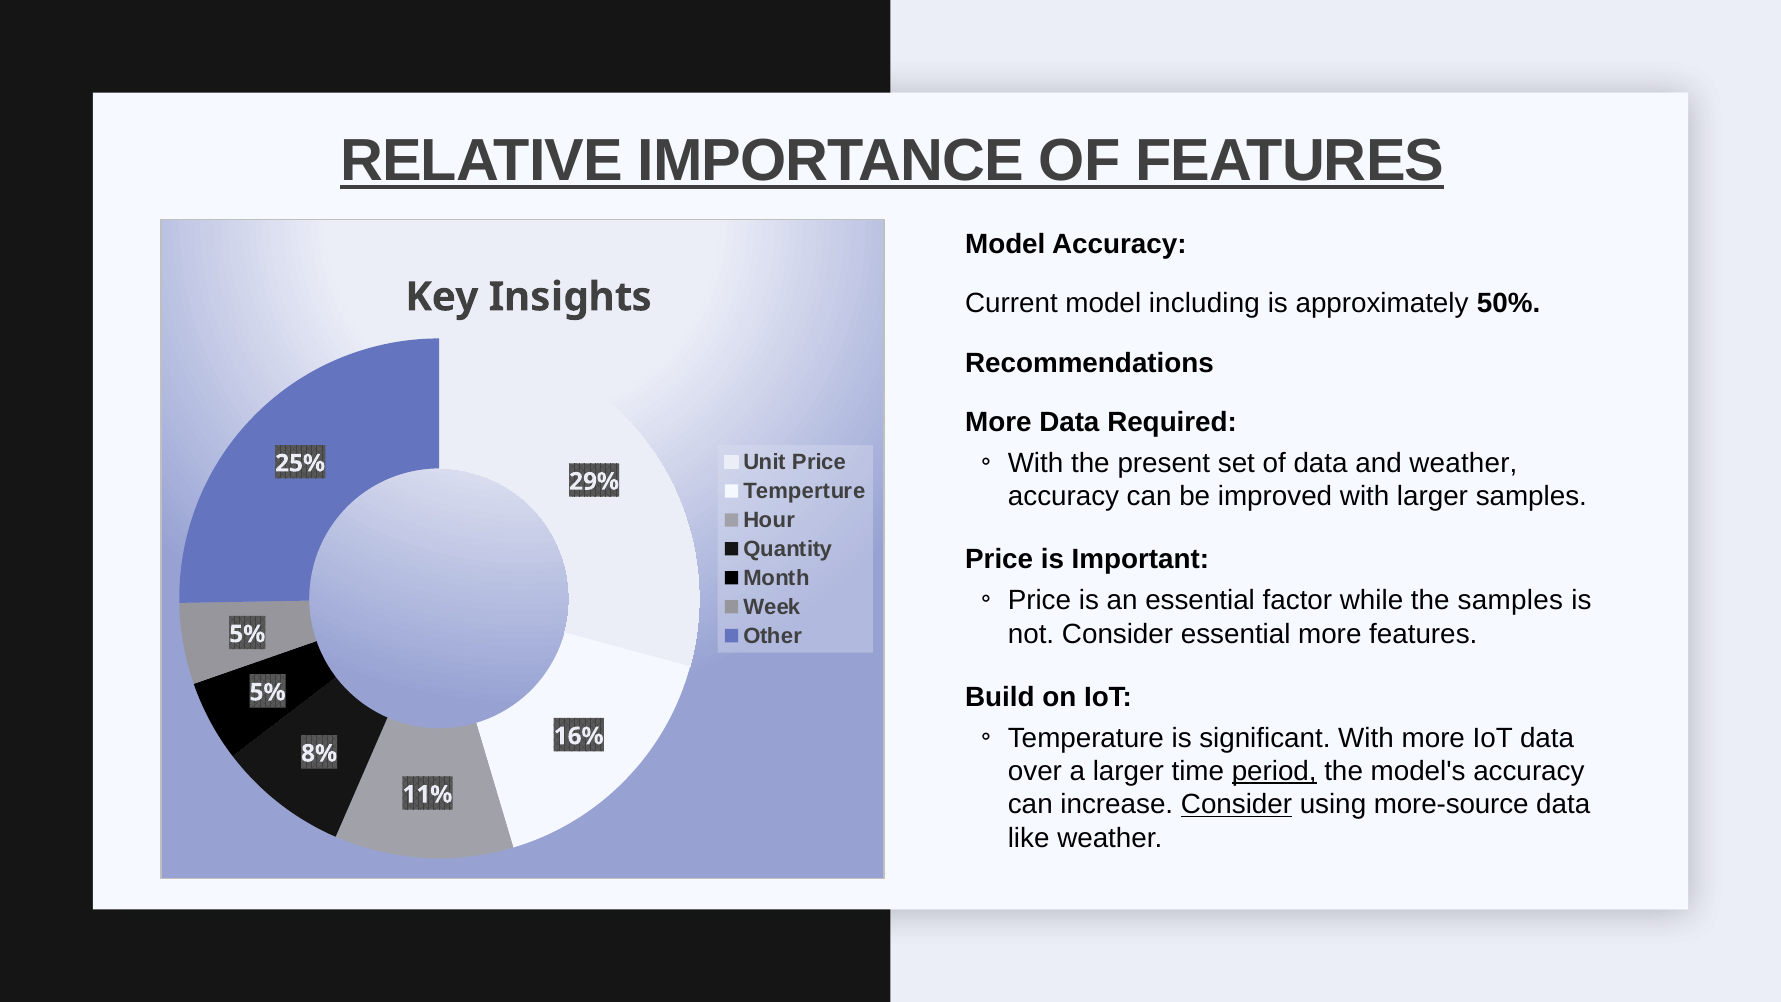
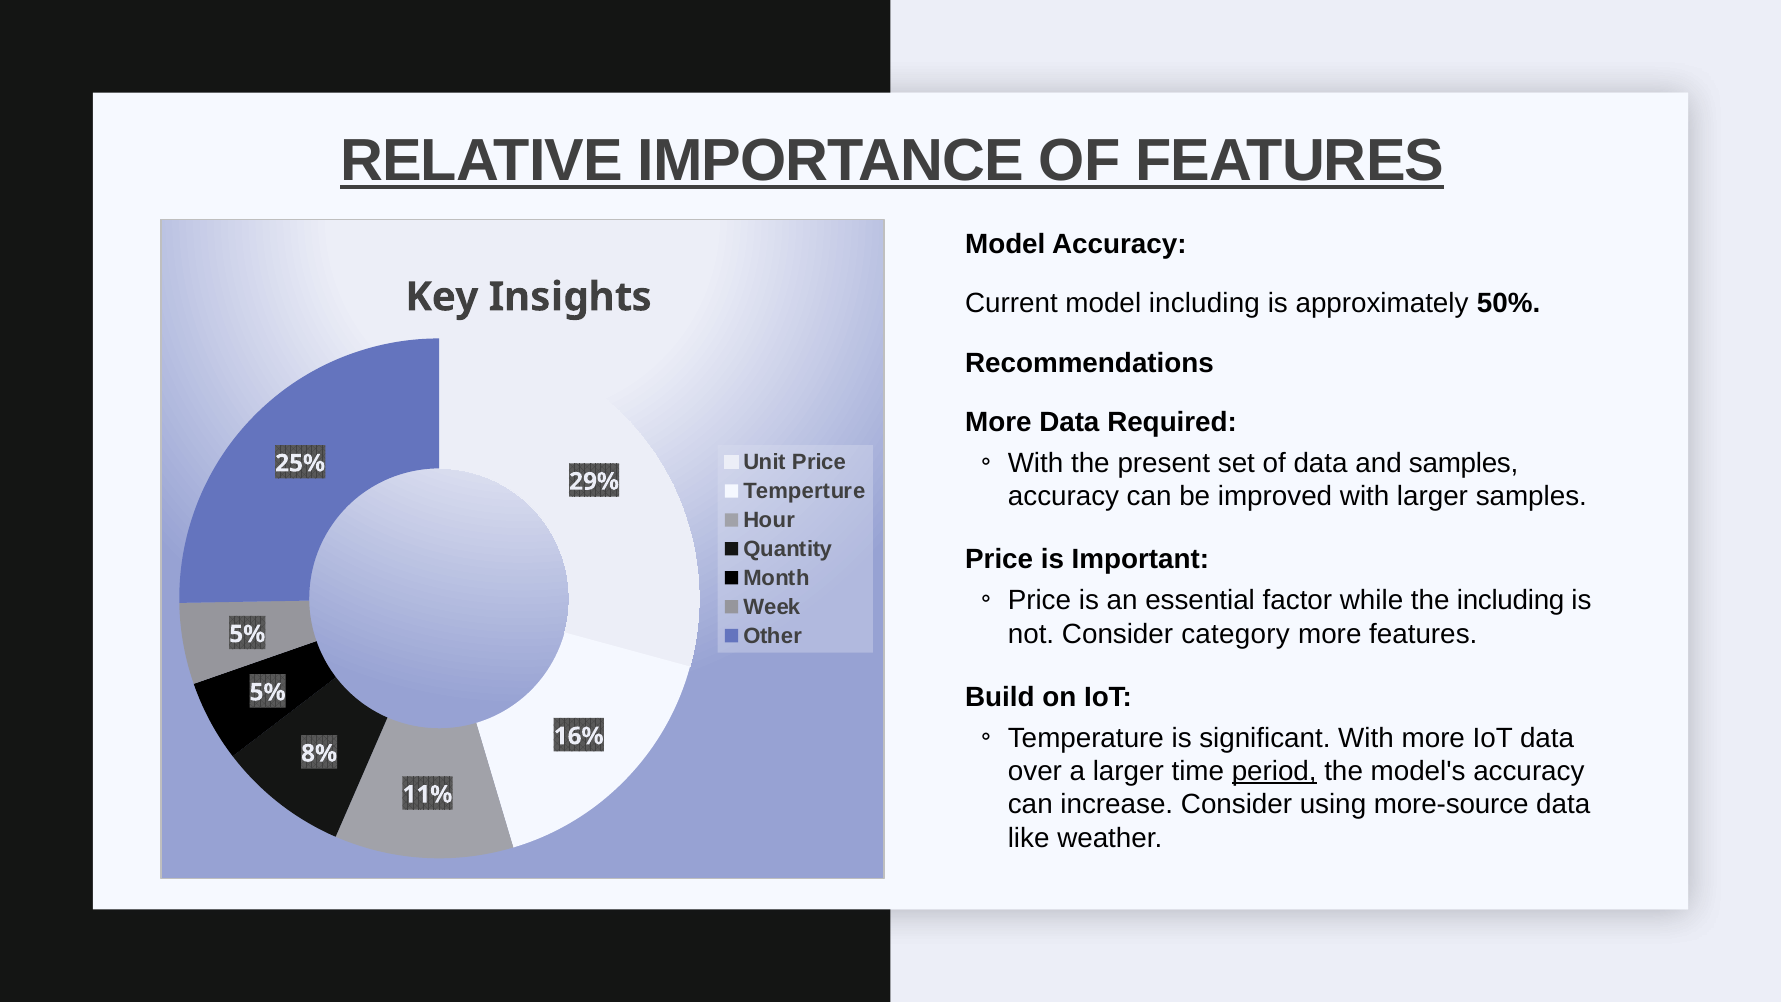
and weather: weather -> samples
the samples: samples -> including
Consider essential: essential -> category
Consider at (1237, 804) underline: present -> none
